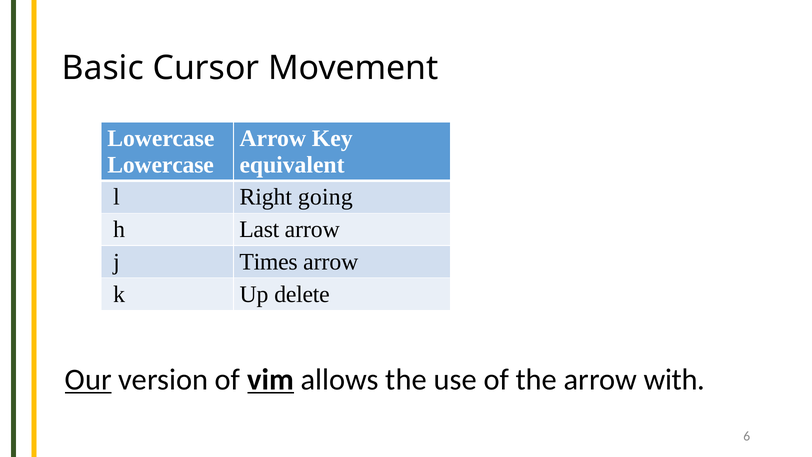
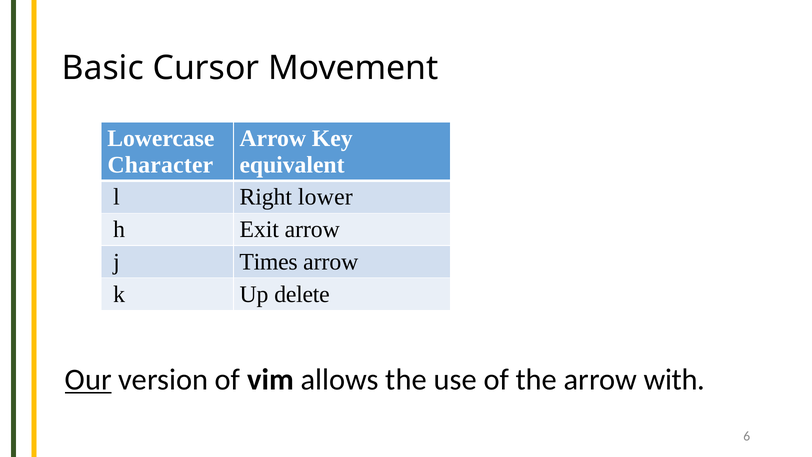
Lowercase at (161, 165): Lowercase -> Character
going: going -> lower
Last: Last -> Exit
vim underline: present -> none
